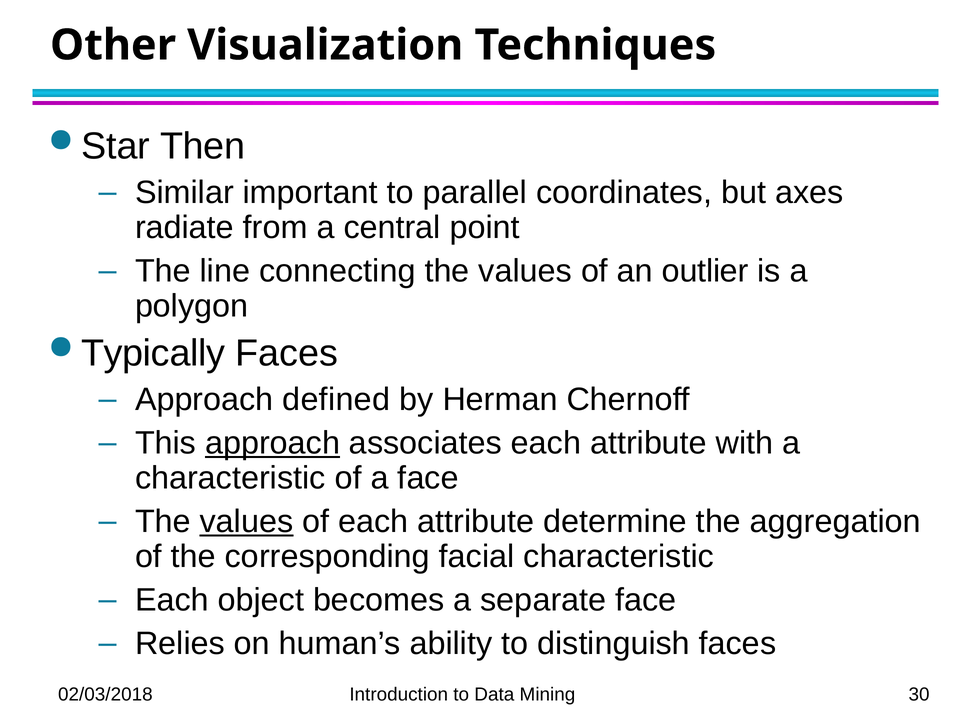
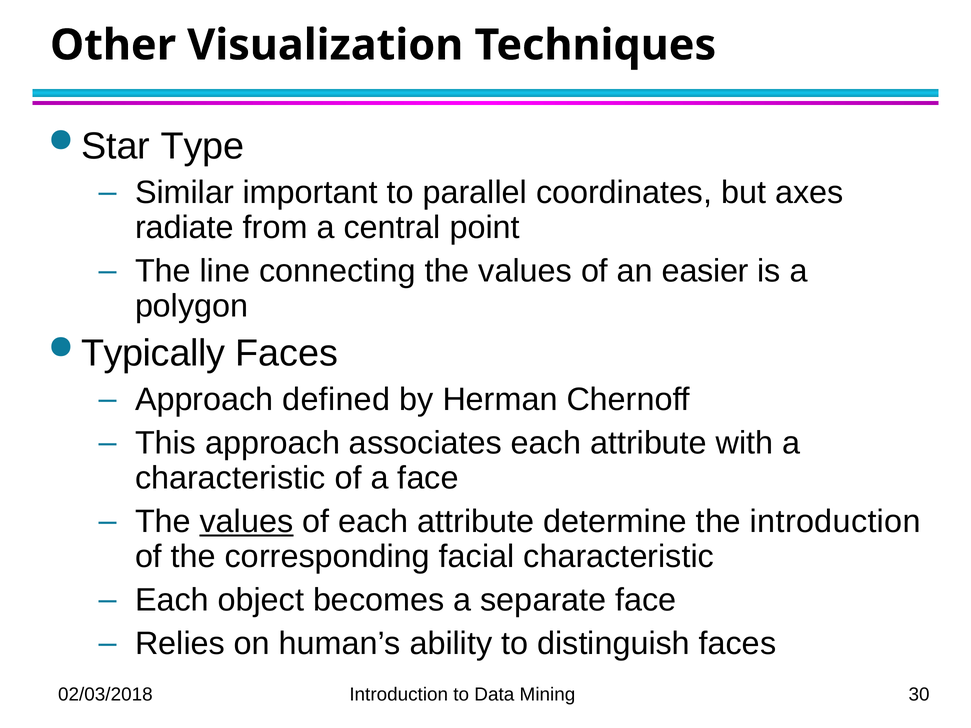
Then: Then -> Type
outlier: outlier -> easier
approach at (273, 443) underline: present -> none
the aggregation: aggregation -> introduction
